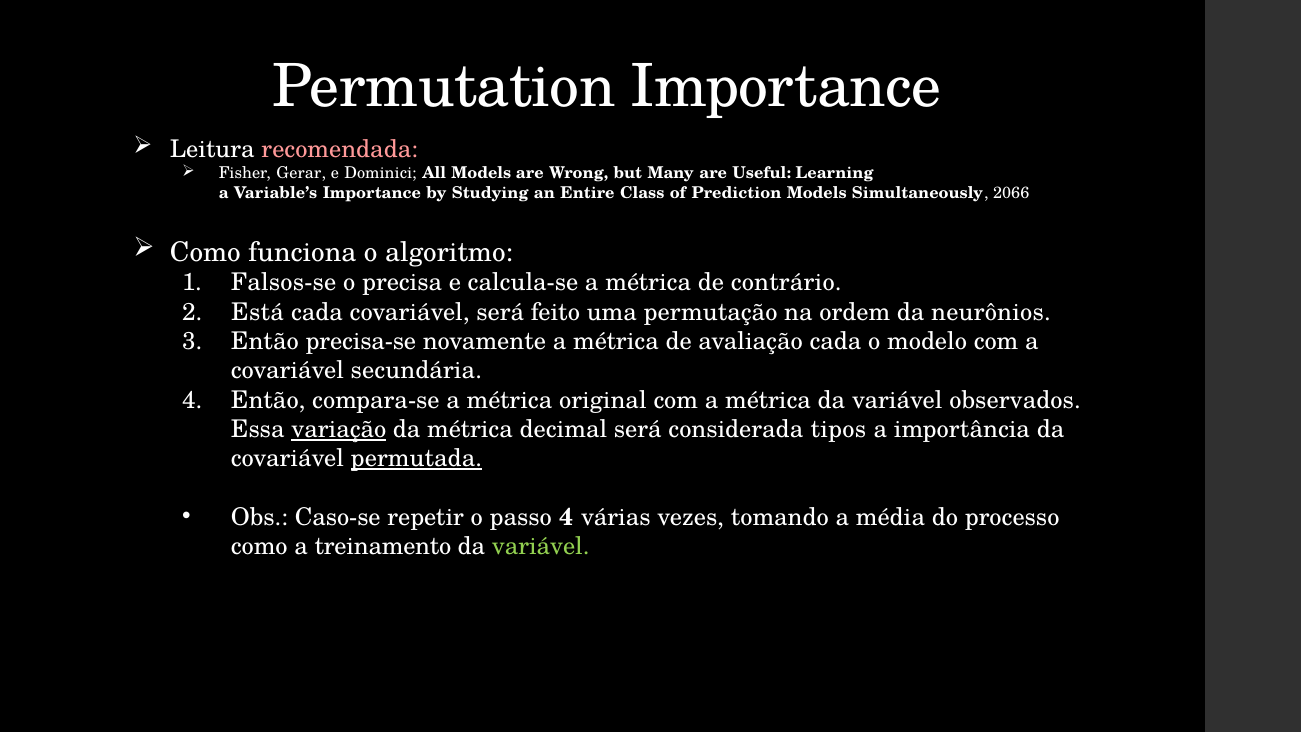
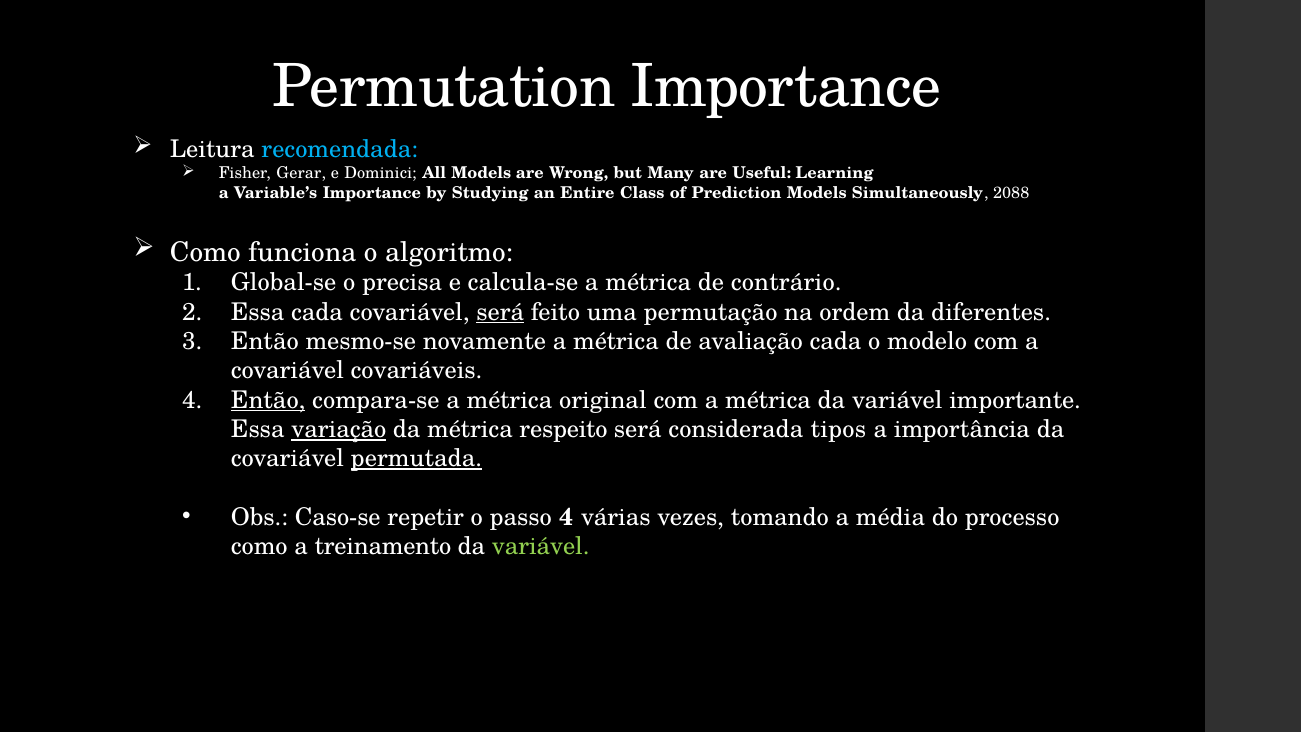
recomendada colour: pink -> light blue
2066: 2066 -> 2088
Falsos-se: Falsos-se -> Global-se
Está at (258, 312): Está -> Essa
será at (500, 312) underline: none -> present
neurônios: neurônios -> diferentes
precisa-se: precisa-se -> mesmo-se
secundária: secundária -> covariáveis
Então at (268, 400) underline: none -> present
observados: observados -> importante
decimal: decimal -> respeito
